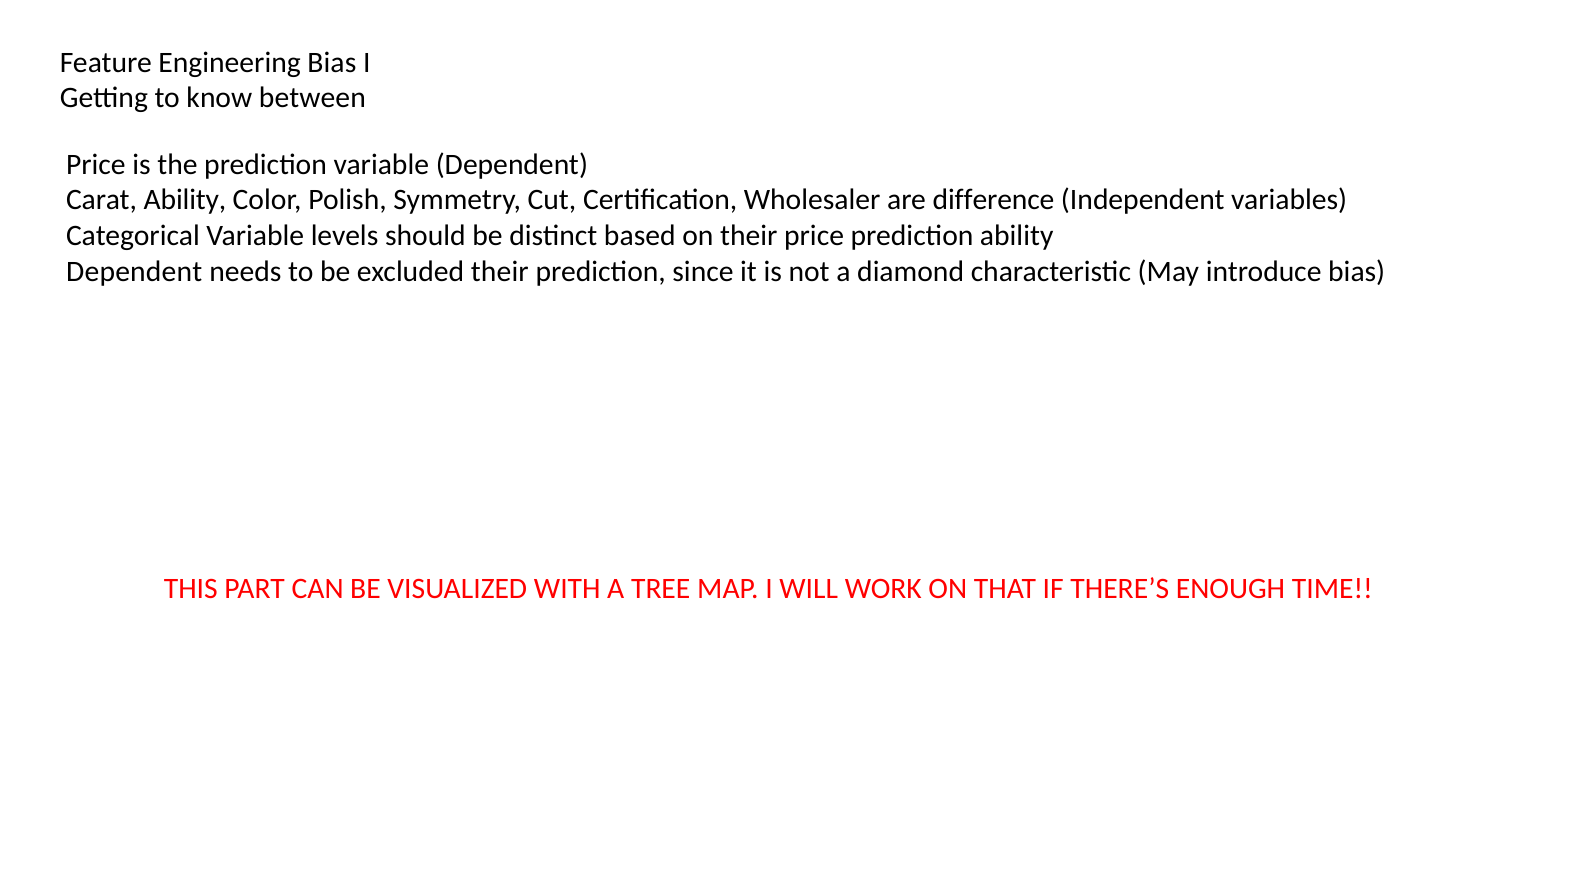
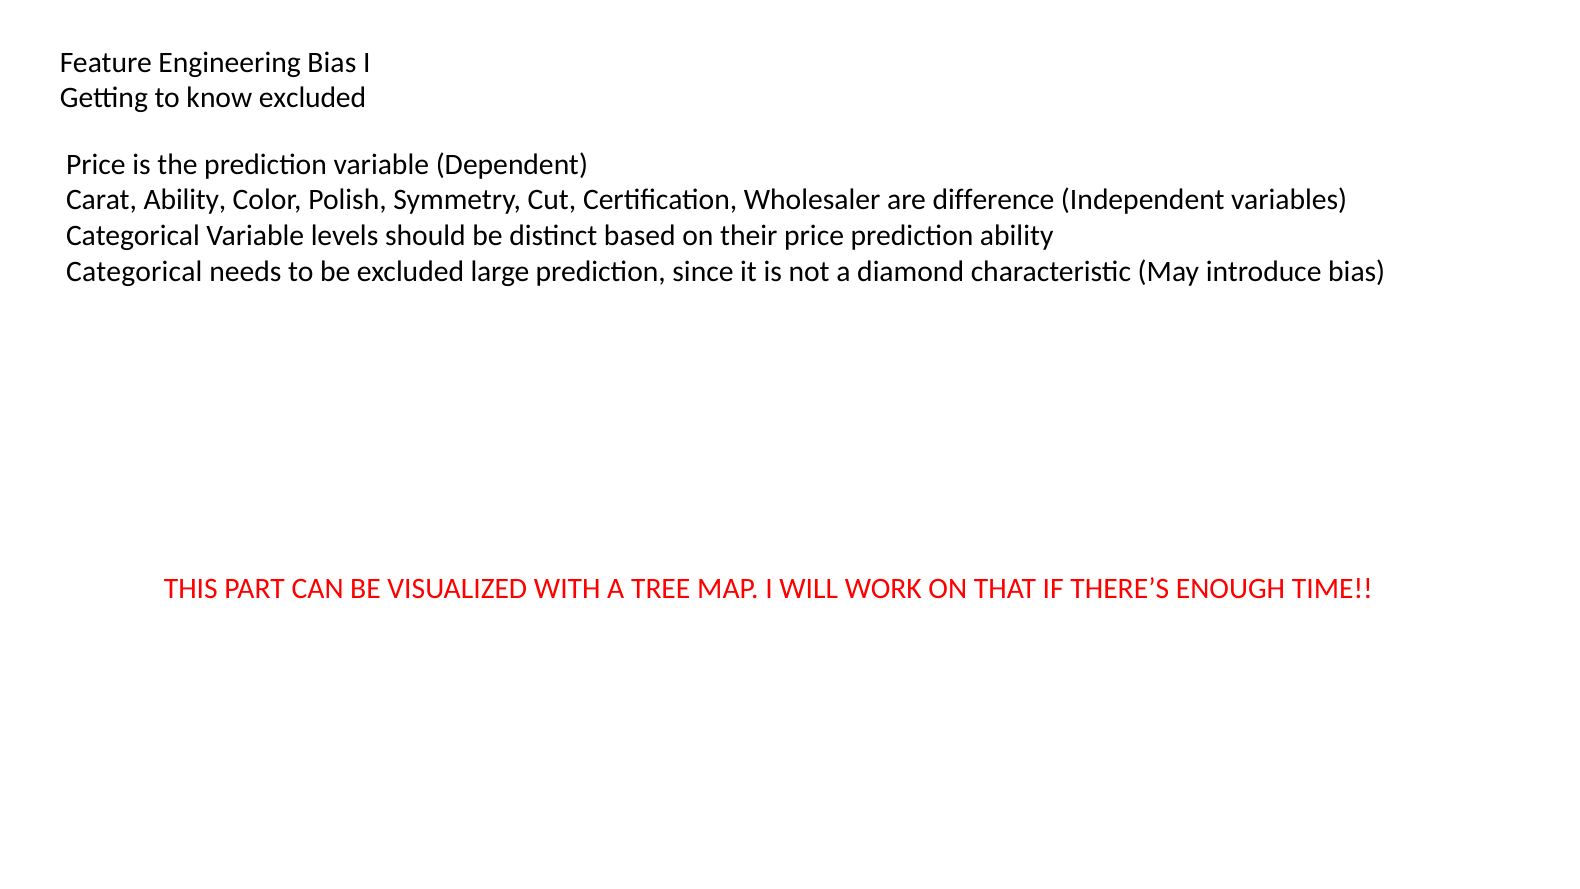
know between: between -> excluded
Dependent at (134, 271): Dependent -> Categorical
excluded their: their -> large
